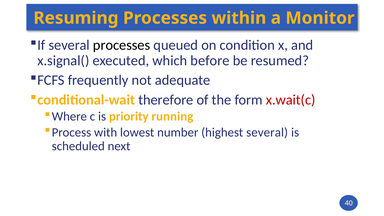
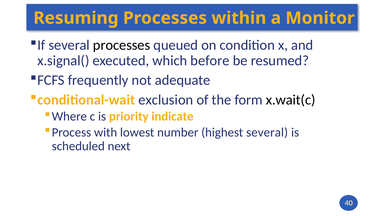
therefore: therefore -> exclusion
x.wait(c colour: red -> black
running: running -> indicate
